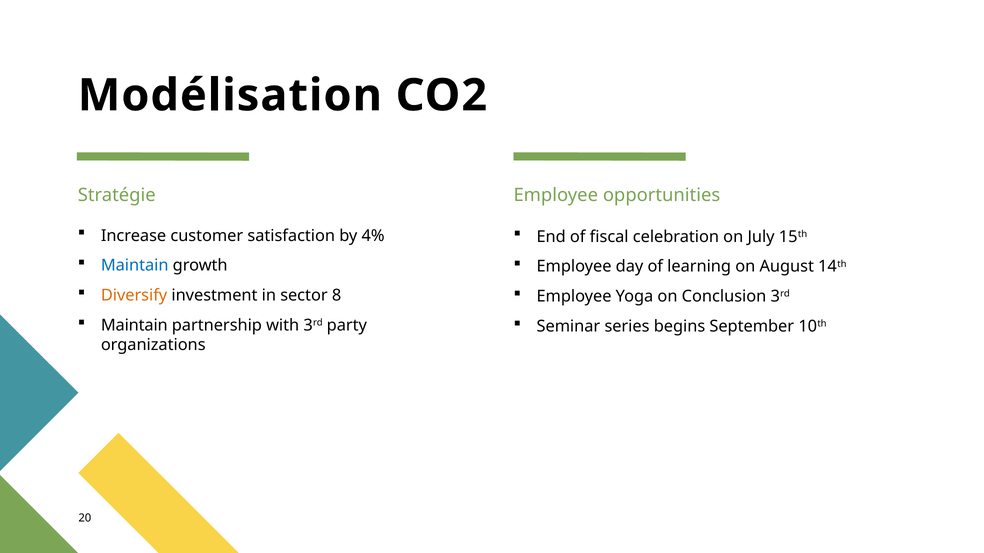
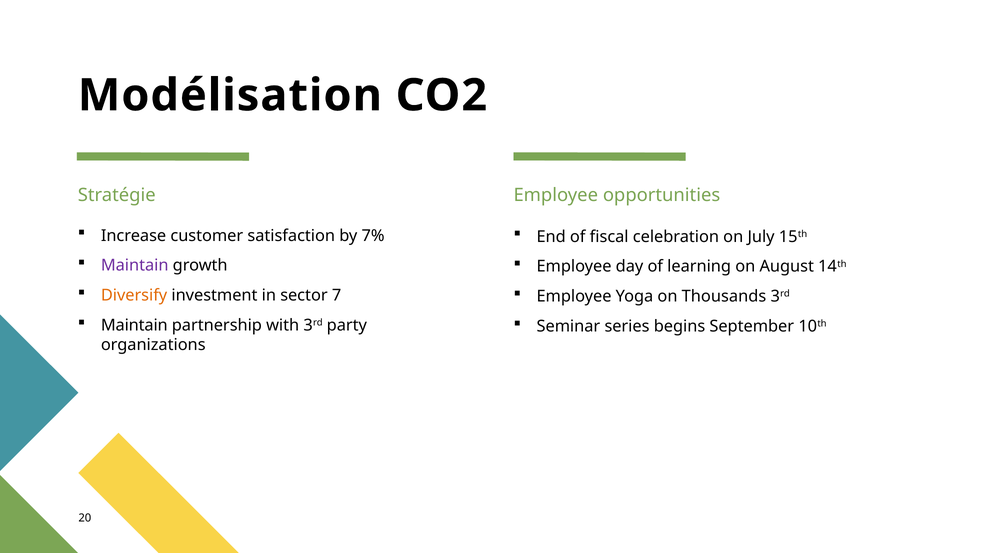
4%: 4% -> 7%
Maintain at (135, 266) colour: blue -> purple
8: 8 -> 7
Conclusion: Conclusion -> Thousands
